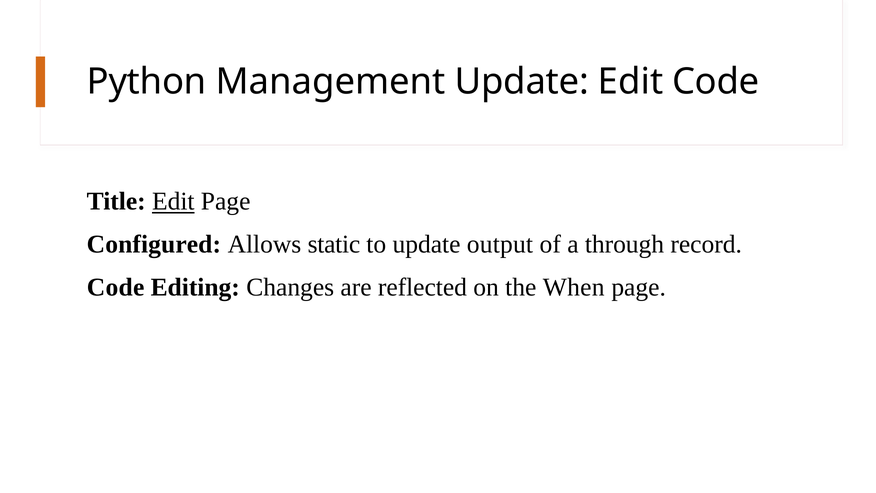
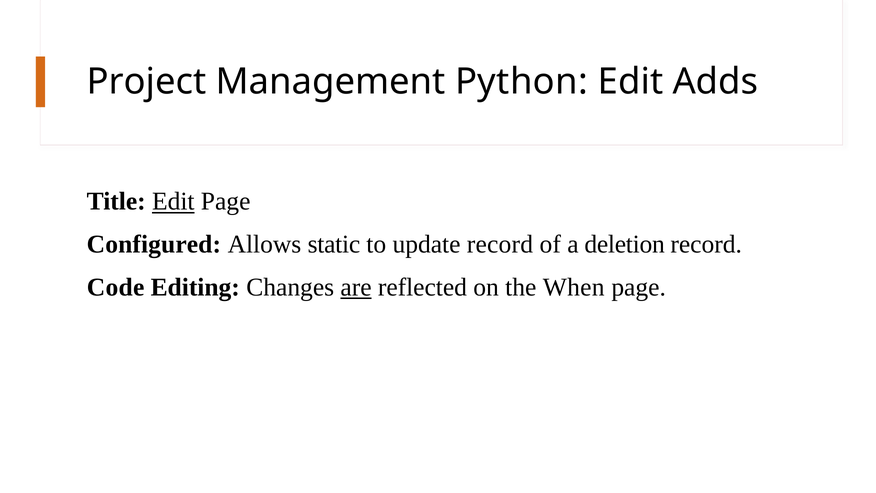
Python: Python -> Project
Management Update: Update -> Python
Edit Code: Code -> Adds
update output: output -> record
through: through -> deletion
are underline: none -> present
